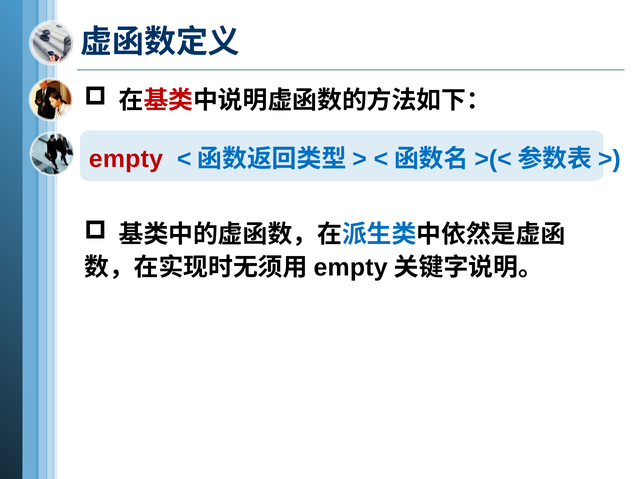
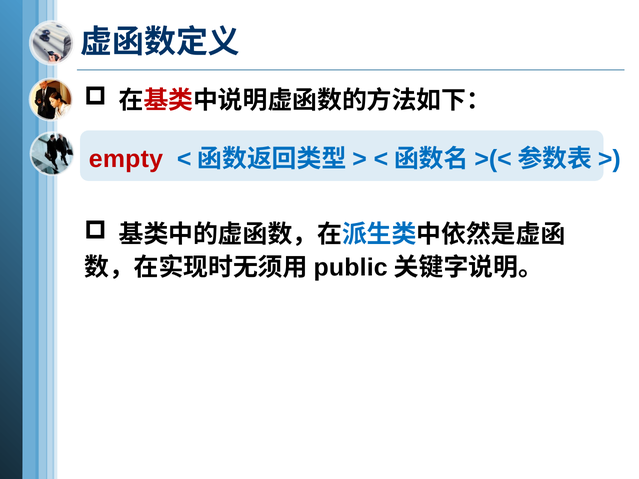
empty at (351, 268): empty -> public
